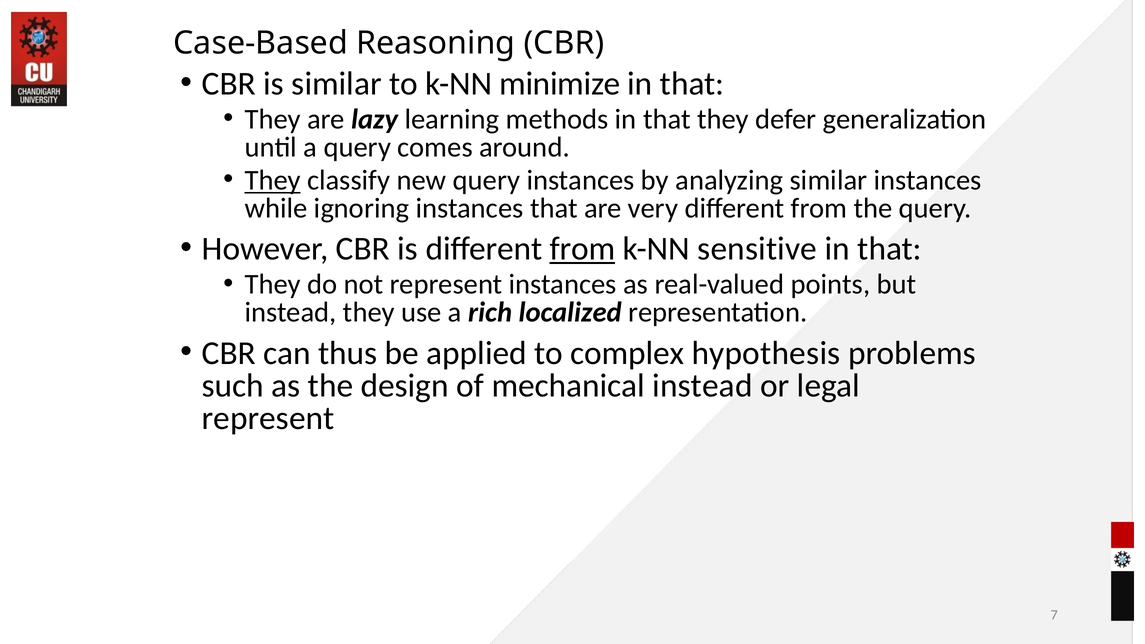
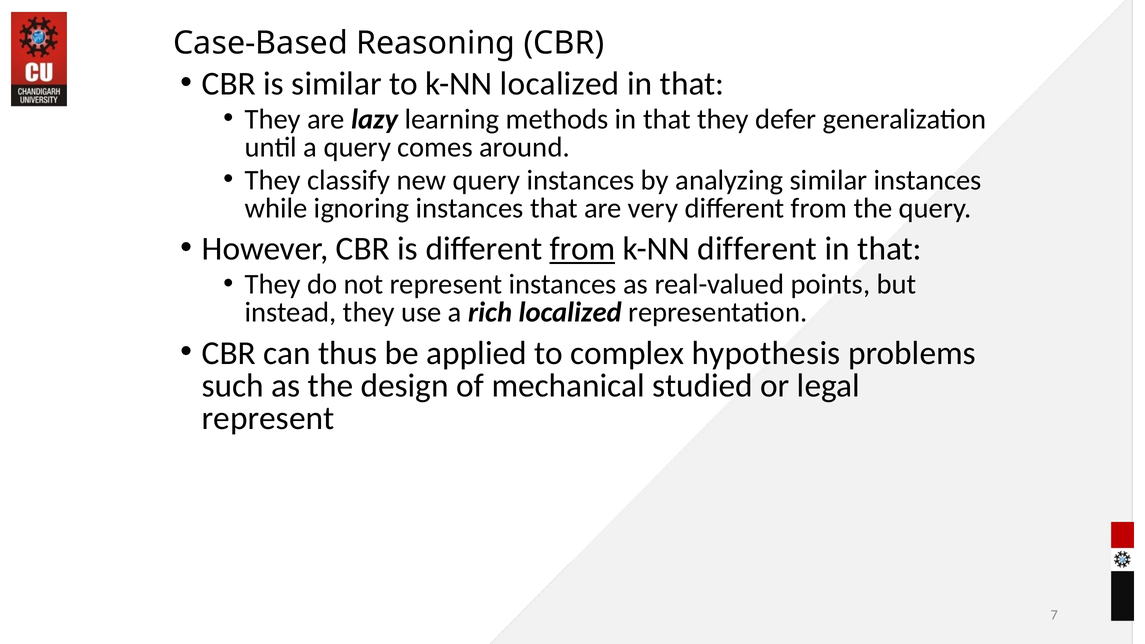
k-NN minimize: minimize -> localized
They at (273, 180) underline: present -> none
k-NN sensitive: sensitive -> different
mechanical instead: instead -> studied
